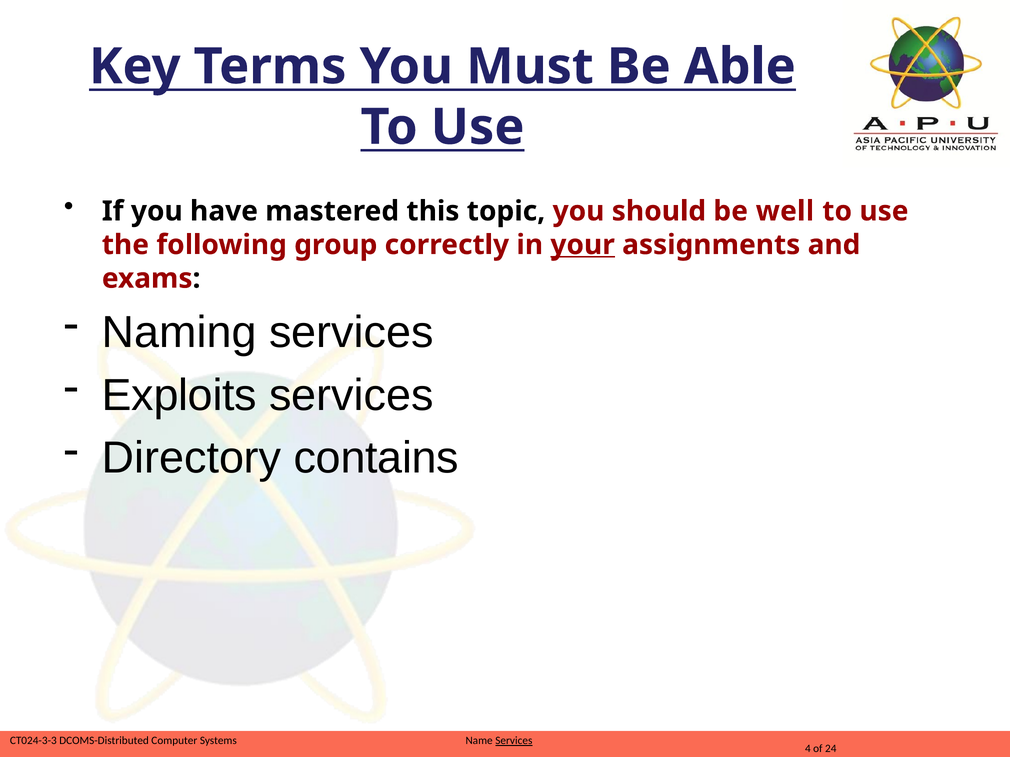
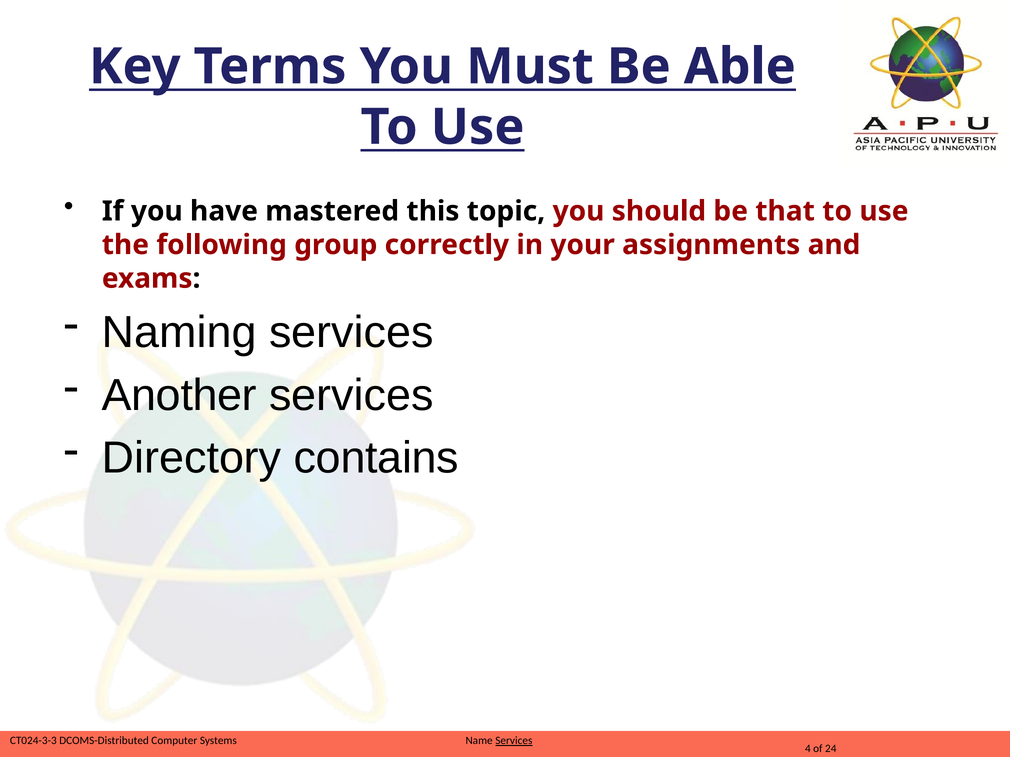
well: well -> that
your underline: present -> none
Exploits: Exploits -> Another
